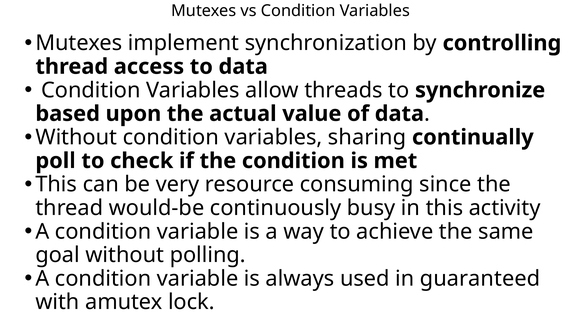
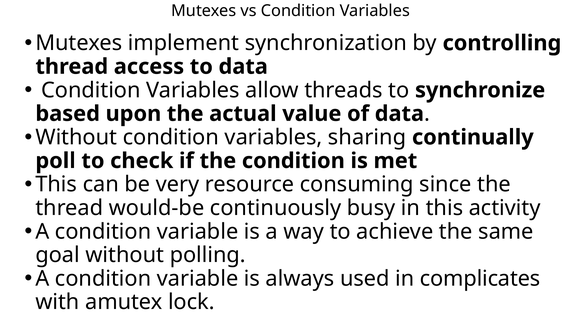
guaranteed: guaranteed -> complicates
